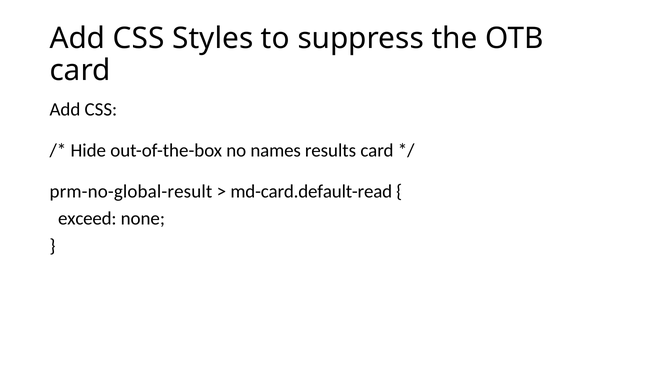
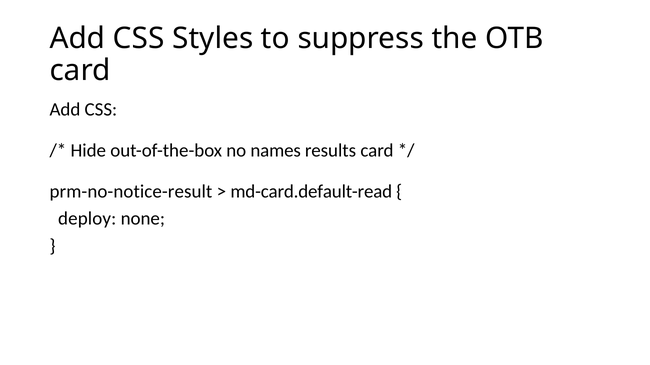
prm-no-global-result: prm-no-global-result -> prm-no-notice-result
exceed: exceed -> deploy
